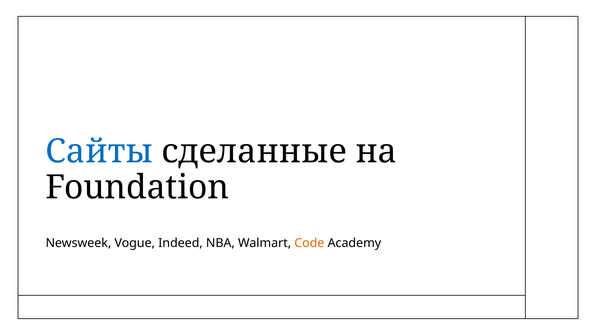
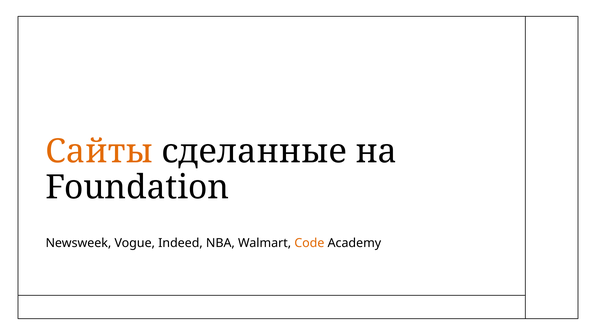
Сайты colour: blue -> orange
